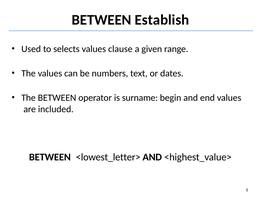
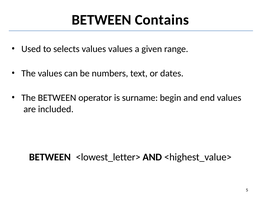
Establish: Establish -> Contains
values clause: clause -> values
